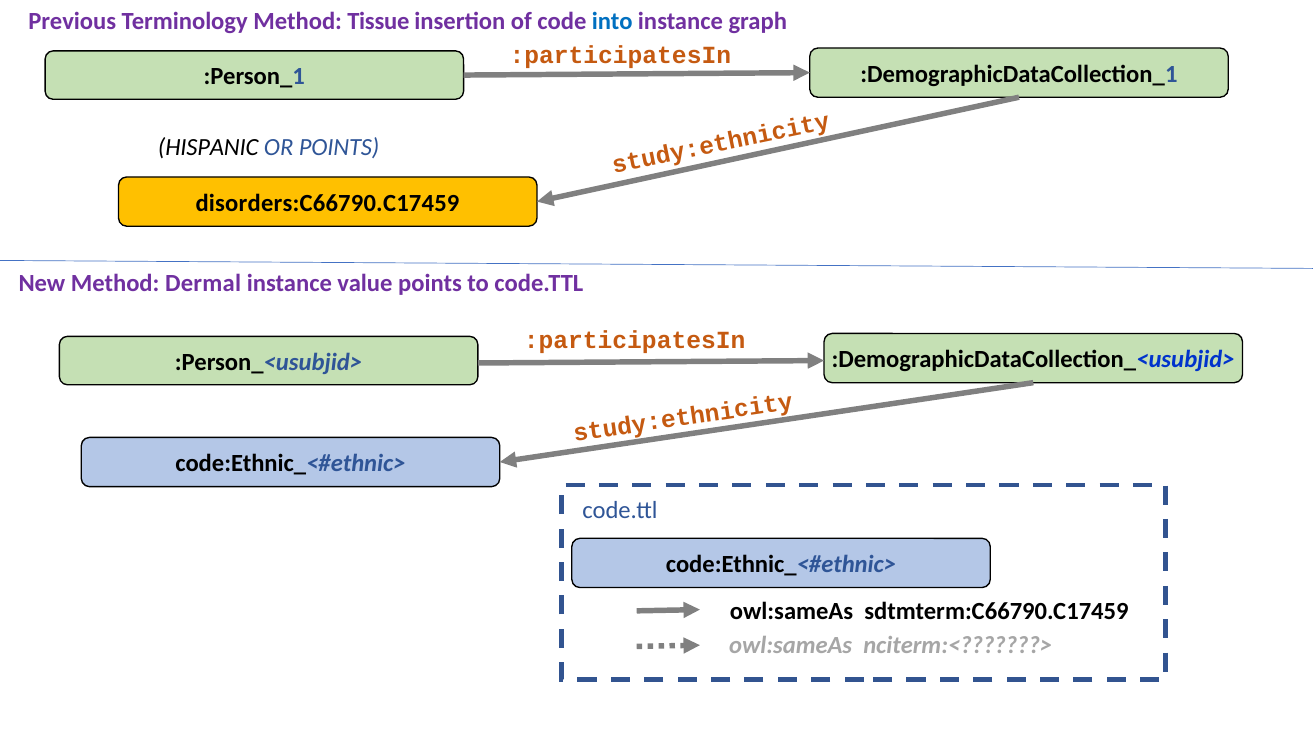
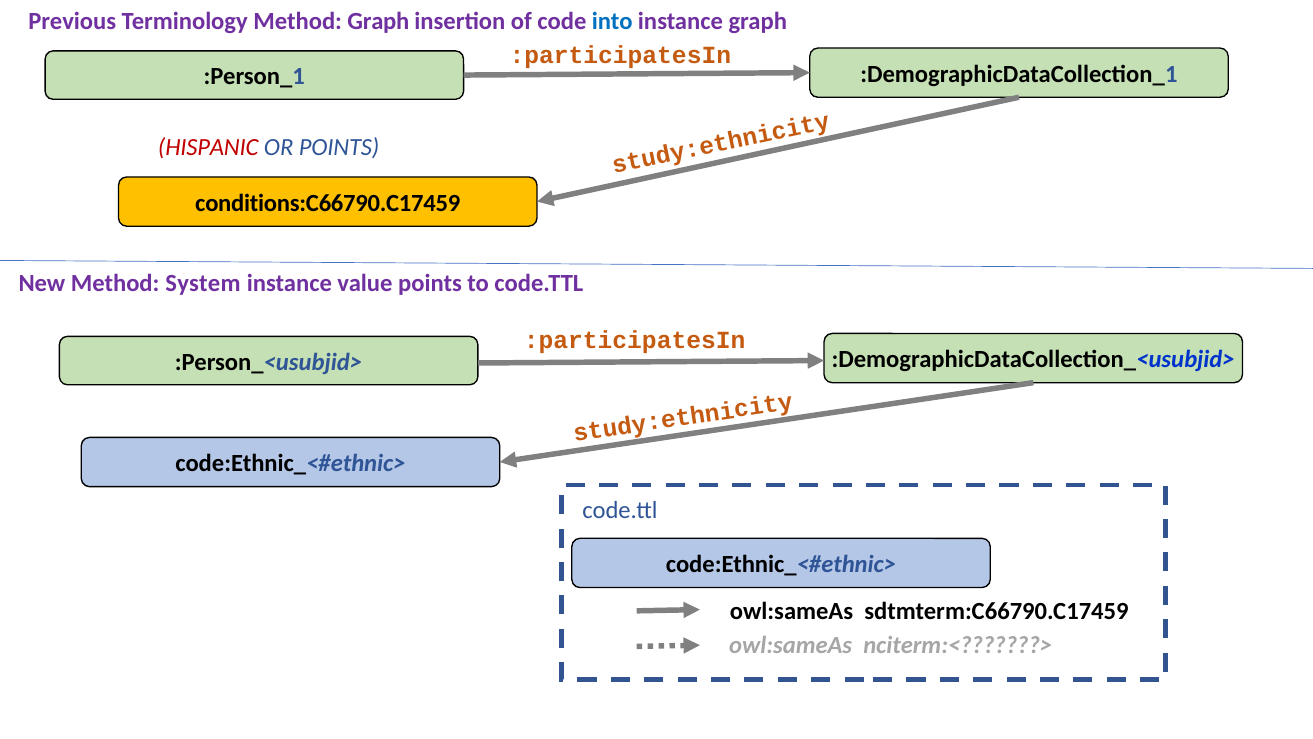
Method Tissue: Tissue -> Graph
HISPANIC colour: black -> red
disorders:C66790.C17459: disorders:C66790.C17459 -> conditions:C66790.C17459
Dermal: Dermal -> System
